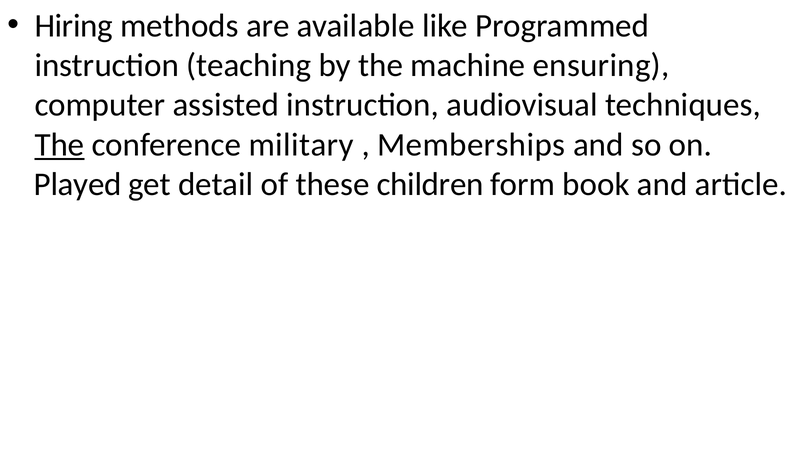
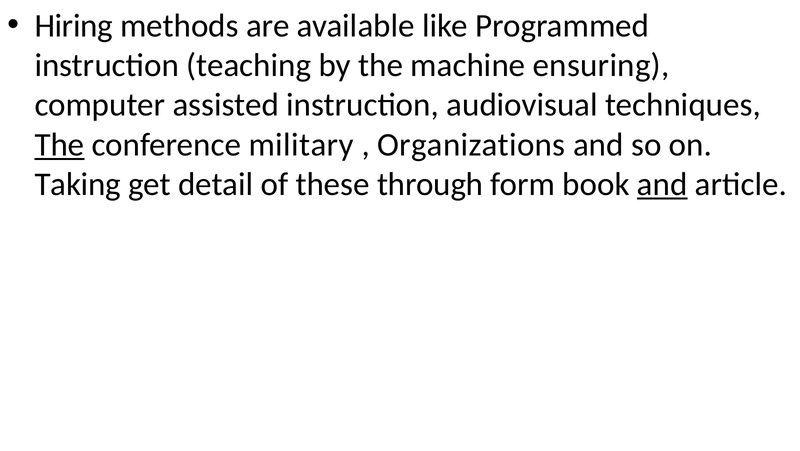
Memberships: Memberships -> Organizations
Played: Played -> Taking
children: children -> through
and at (662, 184) underline: none -> present
